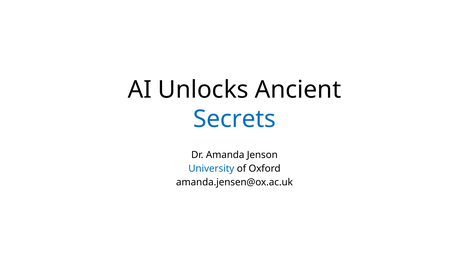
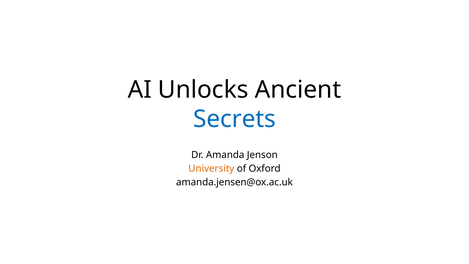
University colour: blue -> orange
